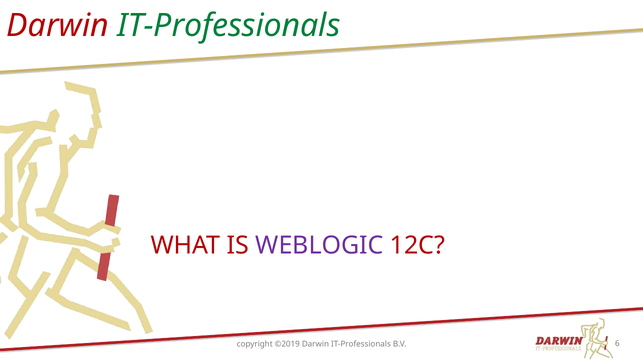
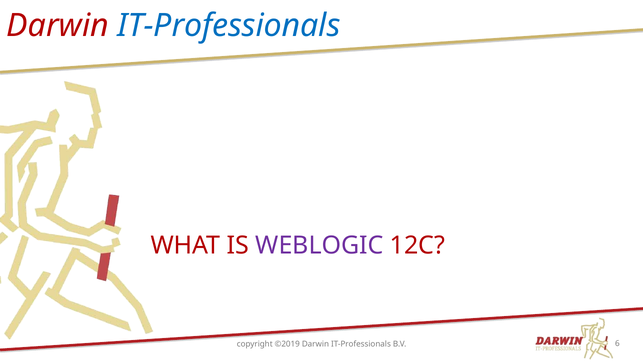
IT-Professionals at (229, 25) colour: green -> blue
